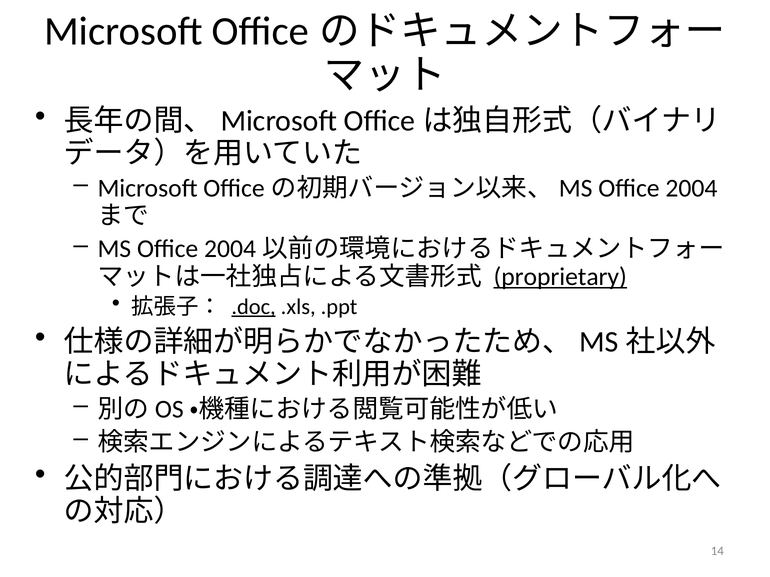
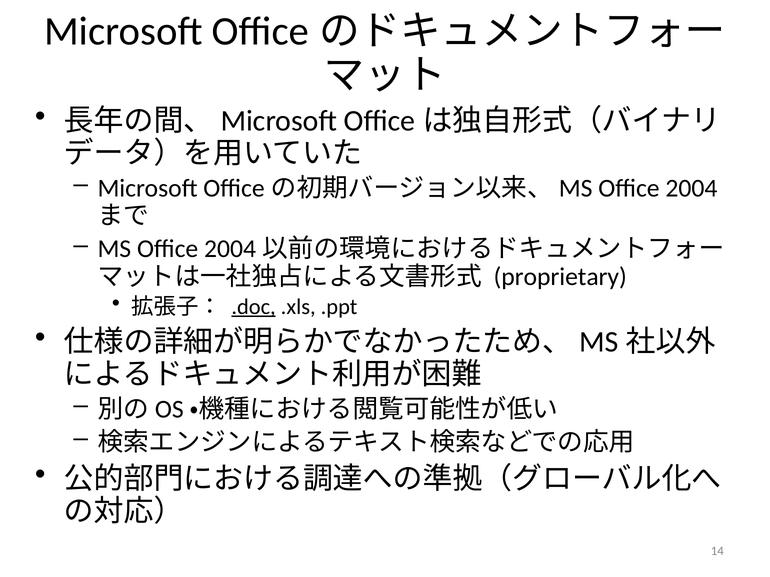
proprietary underline: present -> none
